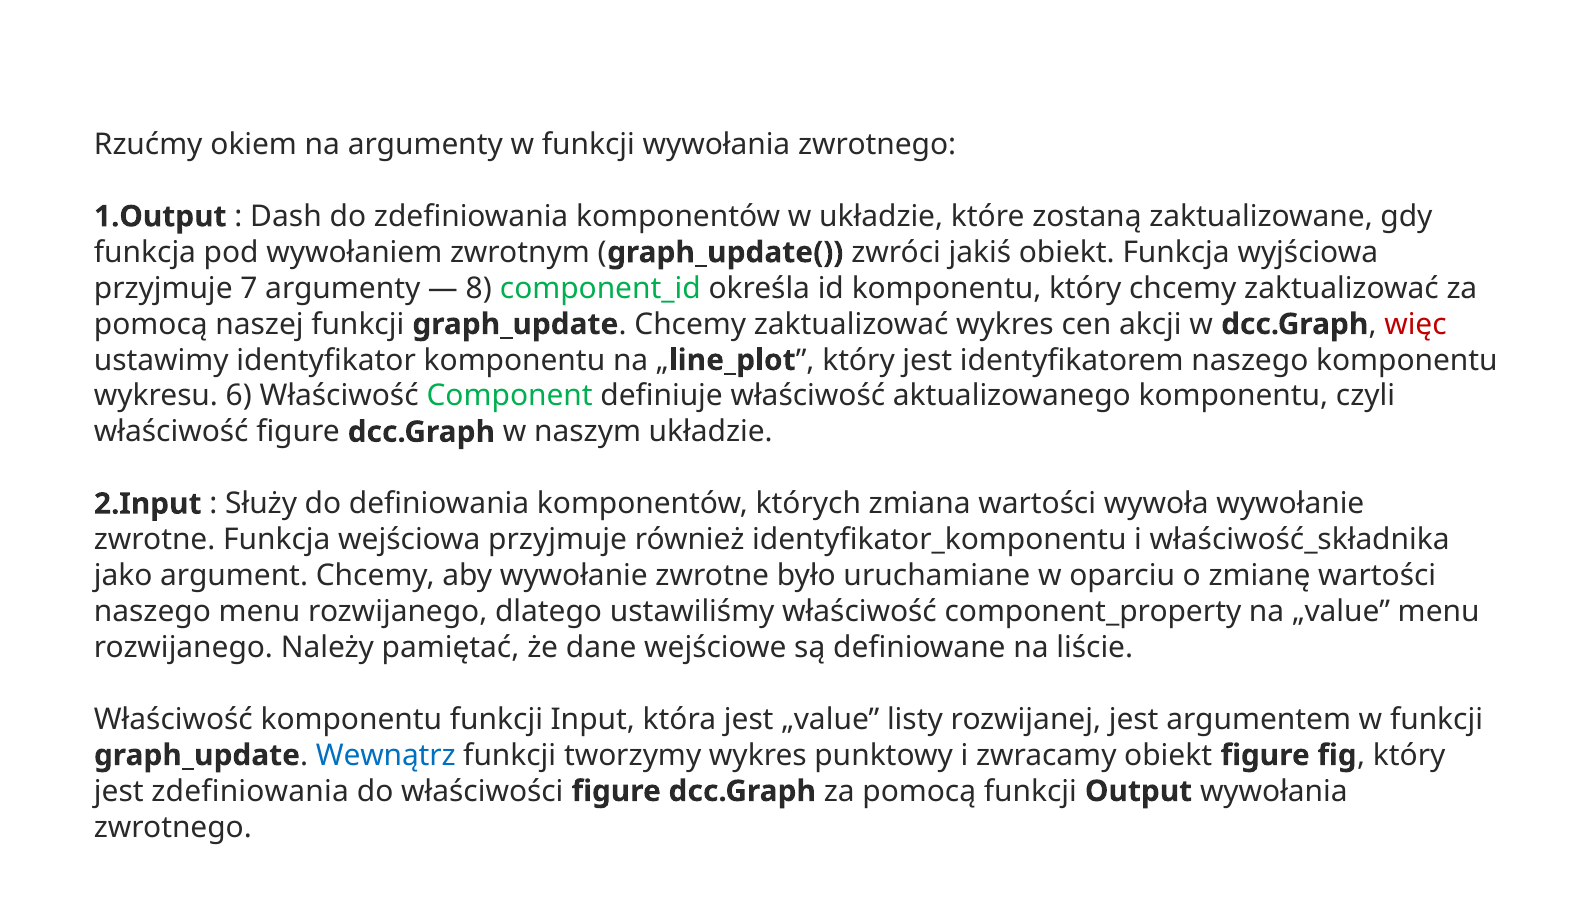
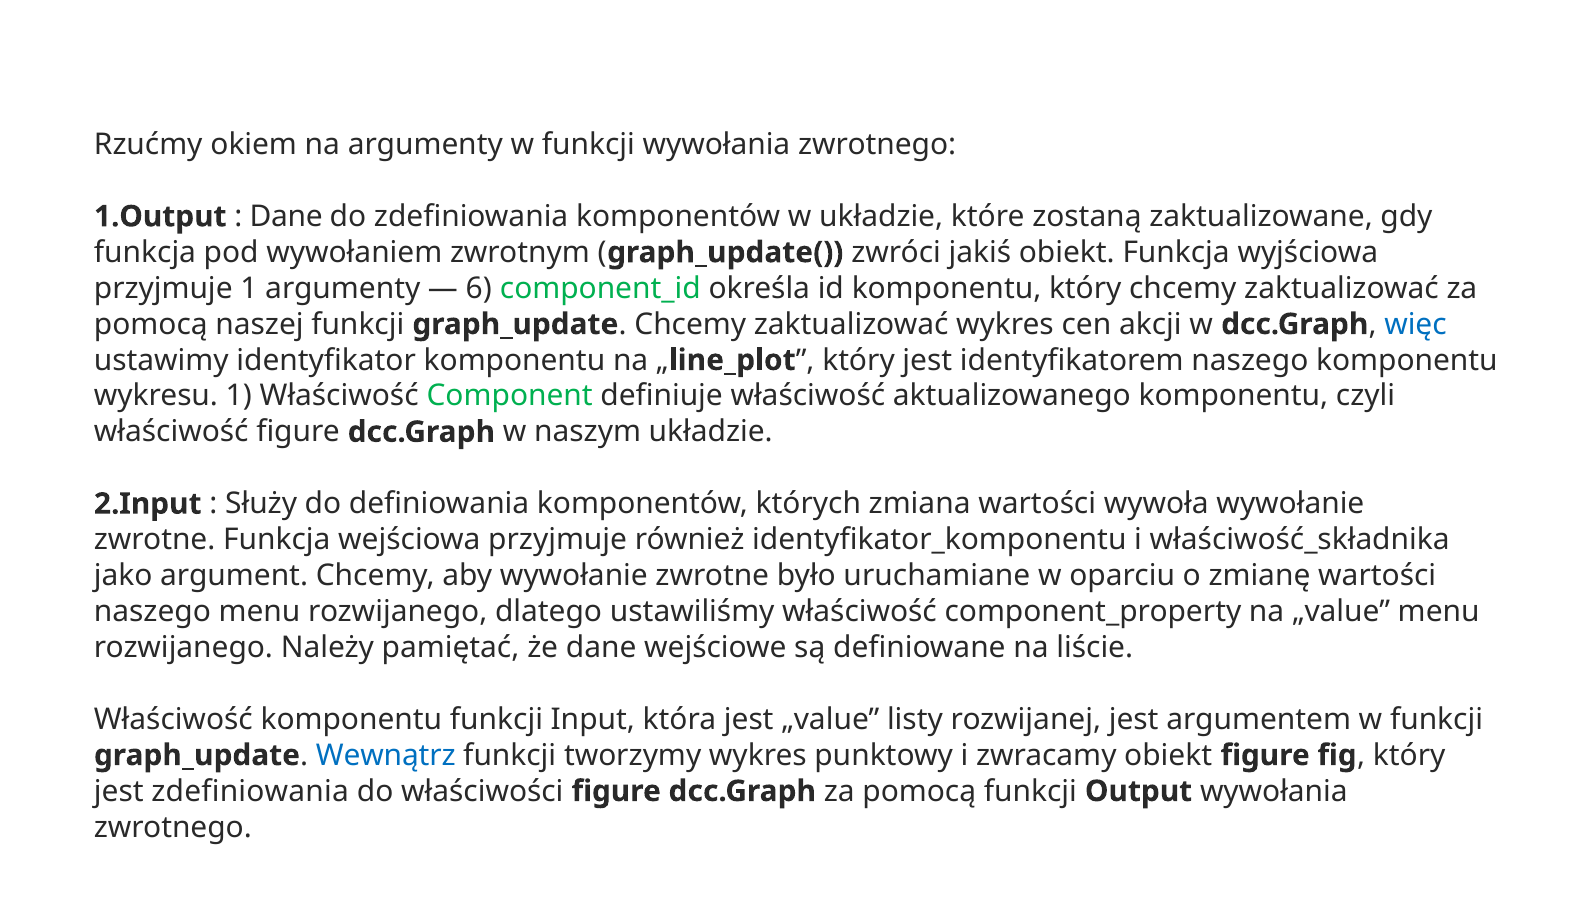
Dash at (286, 216): Dash -> Dane
przyjmuje 7: 7 -> 1
8: 8 -> 6
więc colour: red -> blue
wykresu 6: 6 -> 1
